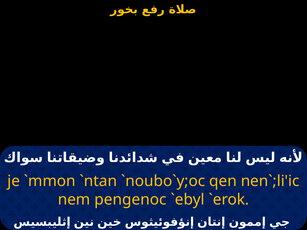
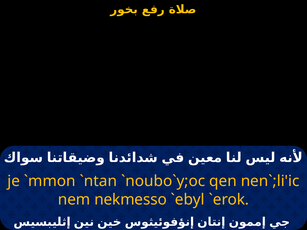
pengenoc: pengenoc -> nekmesso
